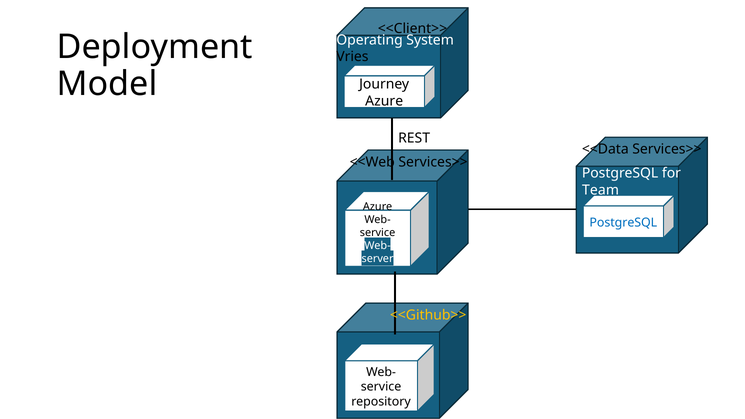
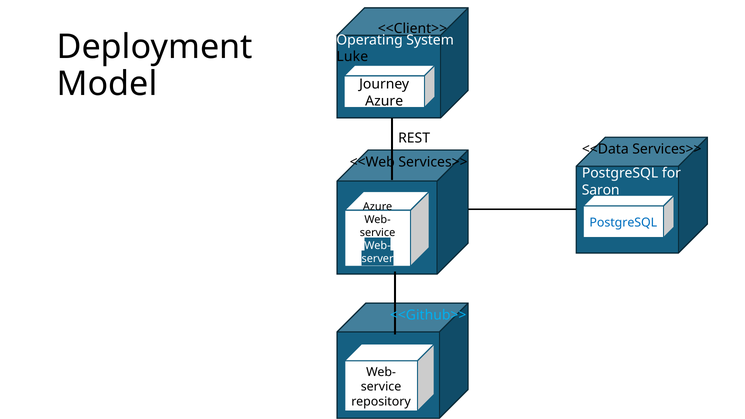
Vries: Vries -> Luke
Team: Team -> Saron
<<Github>> colour: yellow -> light blue
